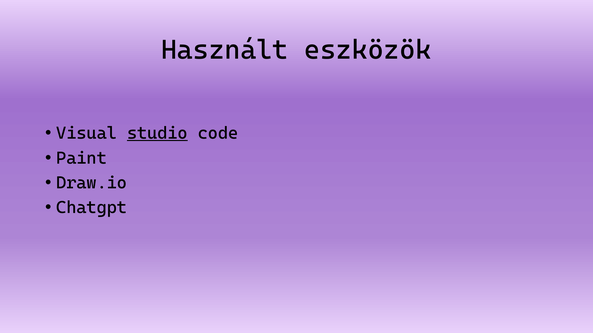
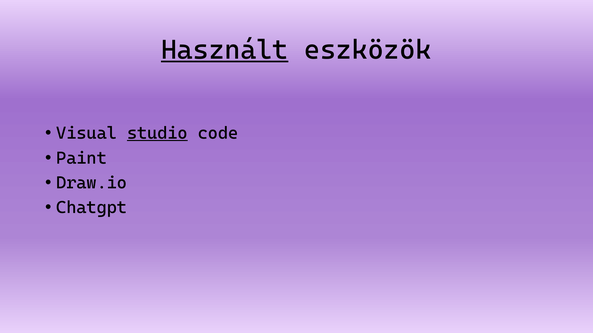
Használt underline: none -> present
